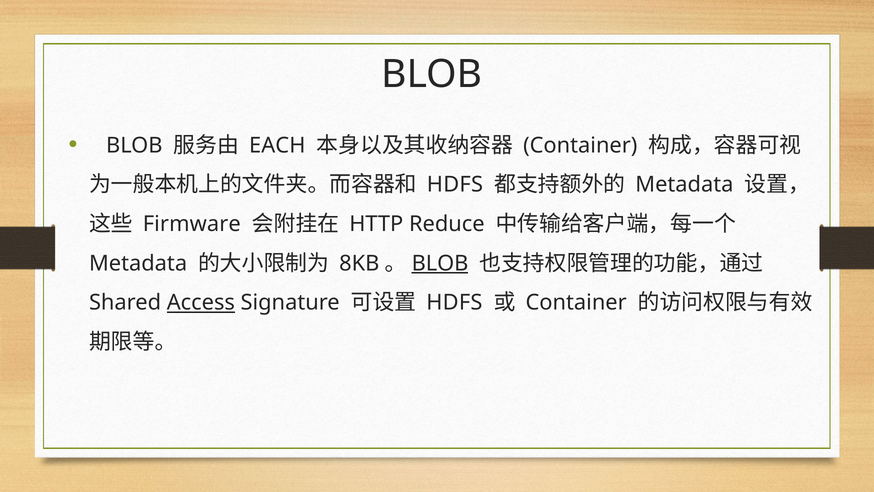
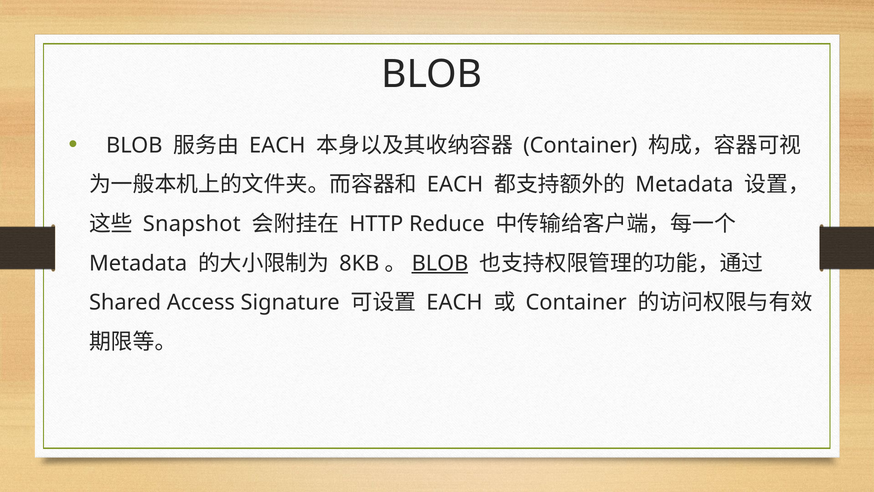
HDFS at (455, 185): HDFS -> EACH
Firmware: Firmware -> Snapshot
Access underline: present -> none
HDFS at (454, 303): HDFS -> EACH
